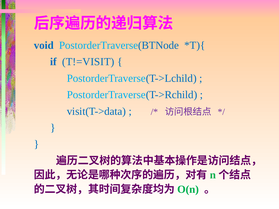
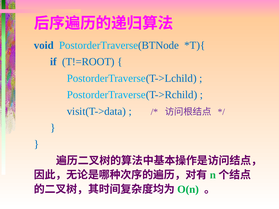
T!=VISIT: T!=VISIT -> T!=ROOT
